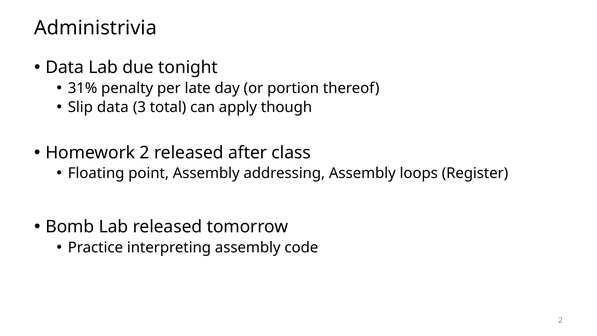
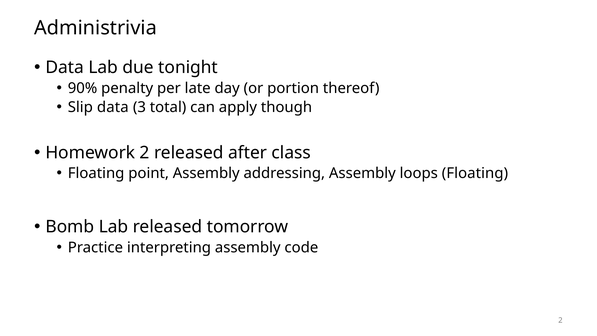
31%: 31% -> 90%
loops Register: Register -> Floating
